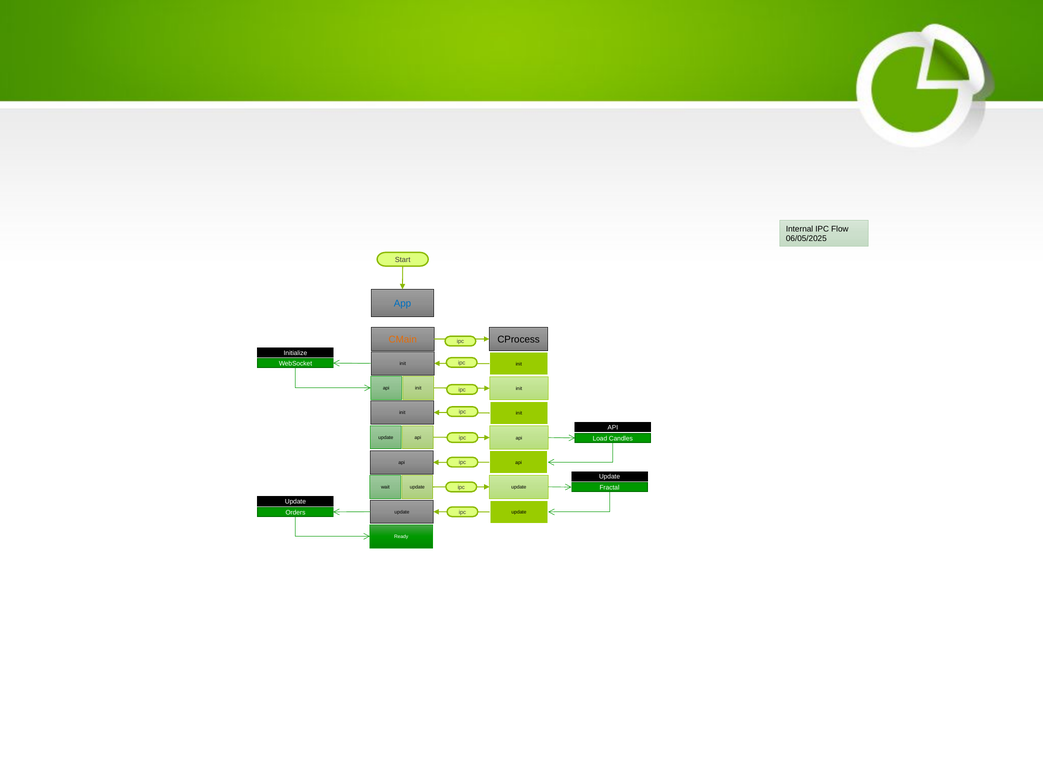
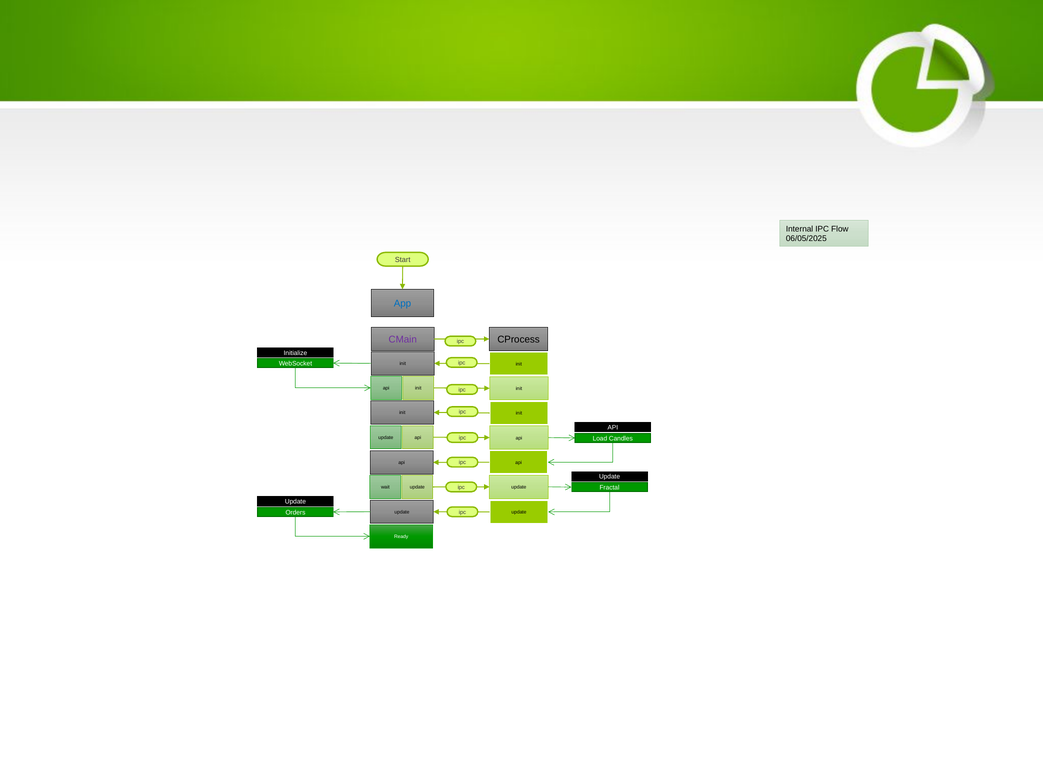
CMain colour: orange -> purple
